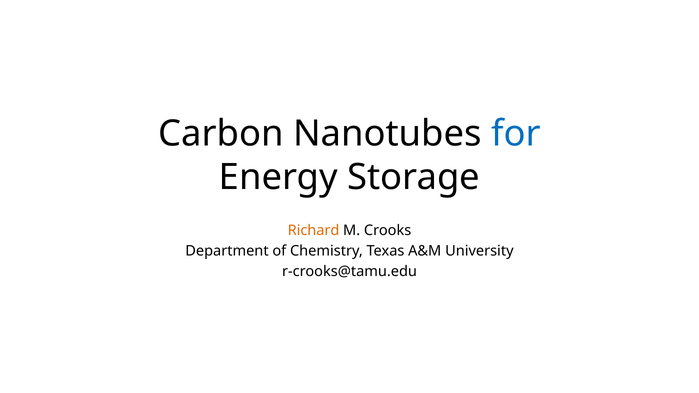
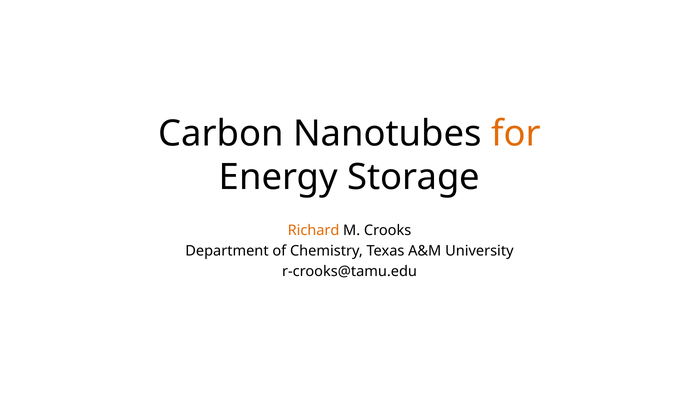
for colour: blue -> orange
